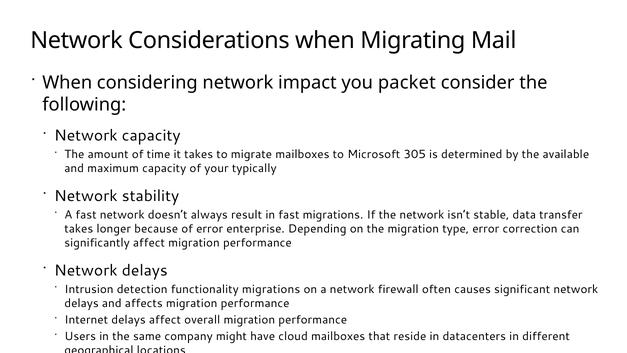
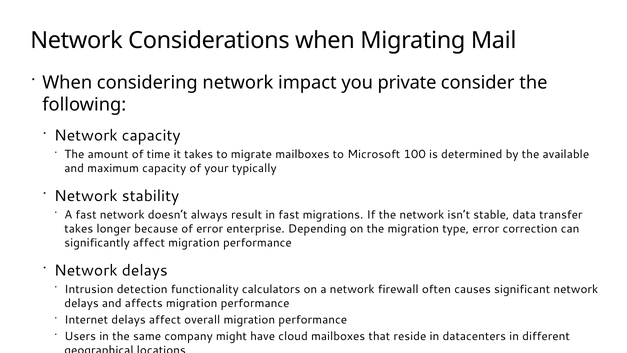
packet: packet -> private
305: 305 -> 100
functionality migrations: migrations -> calculators
